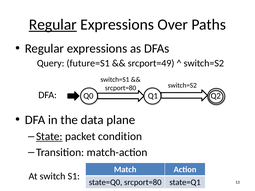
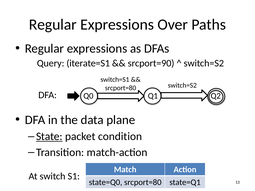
Regular at (53, 25) underline: present -> none
future=S1: future=S1 -> iterate=S1
srcport=49: srcport=49 -> srcport=90
